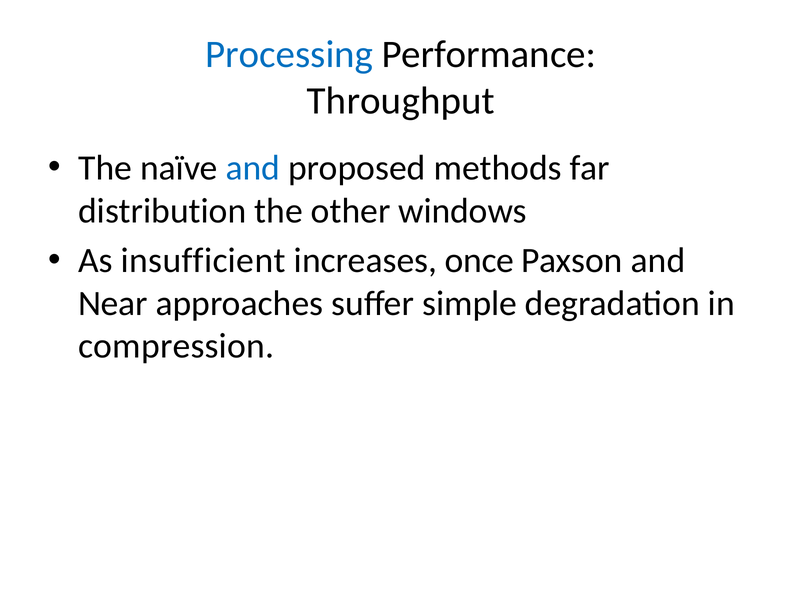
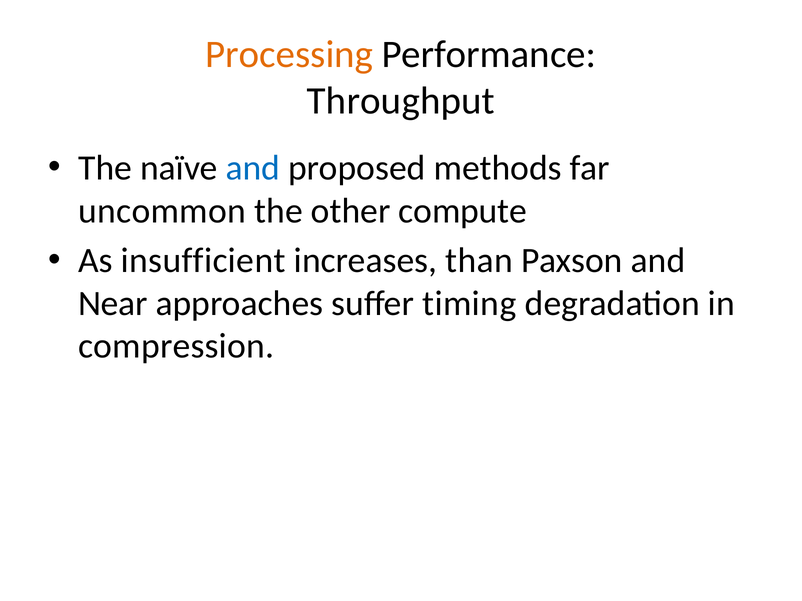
Processing colour: blue -> orange
distribution: distribution -> uncommon
windows: windows -> compute
once: once -> than
simple: simple -> timing
